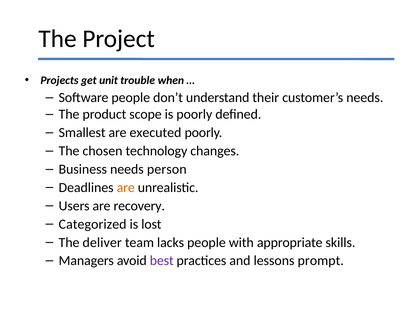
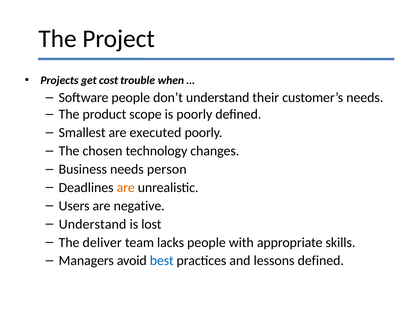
unit: unit -> cost
recovery: recovery -> negative
Categorized at (93, 224): Categorized -> Understand
best colour: purple -> blue
lessons prompt: prompt -> defined
